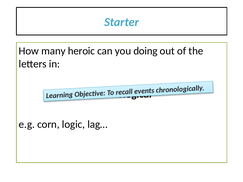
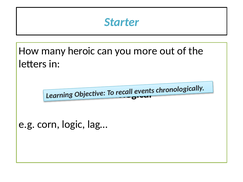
doing: doing -> more
